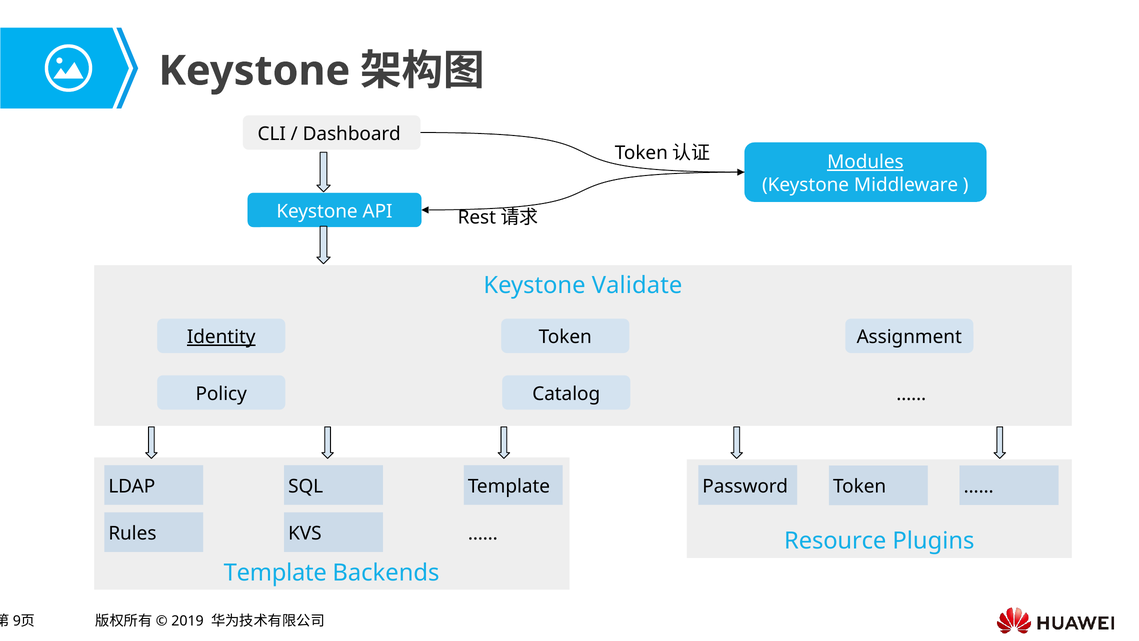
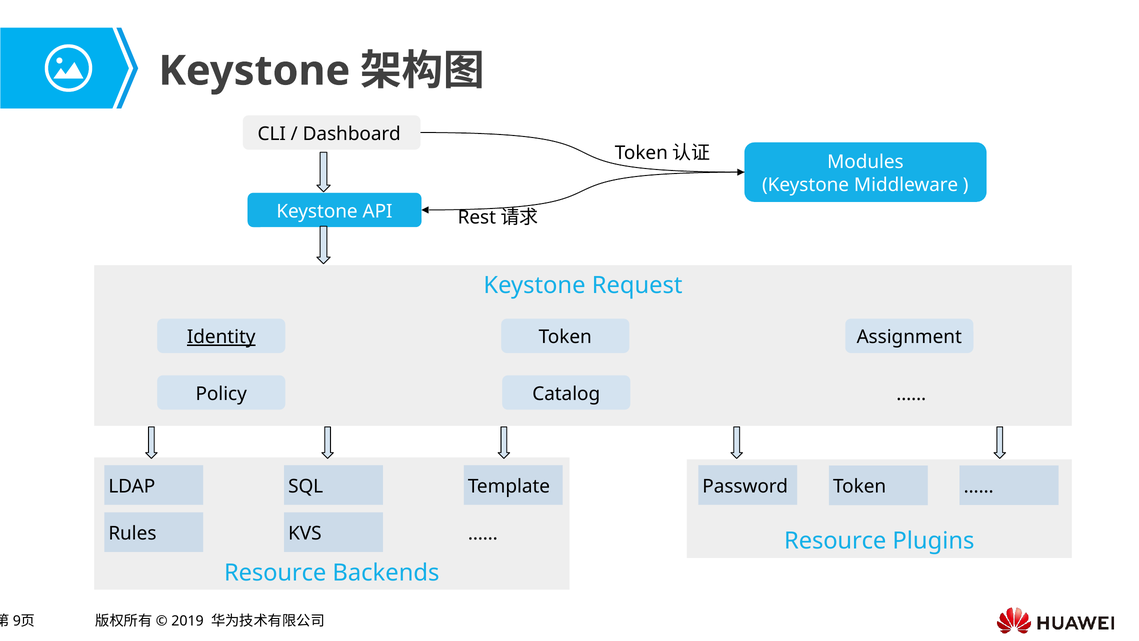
Modules underline: present -> none
Validate: Validate -> Request
Template at (275, 573): Template -> Resource
